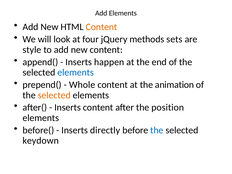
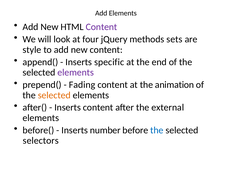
Content at (102, 27) colour: orange -> purple
happen: happen -> specific
elements at (76, 72) colour: blue -> purple
Whole: Whole -> Fading
position: position -> external
directly: directly -> number
keydown: keydown -> selectors
